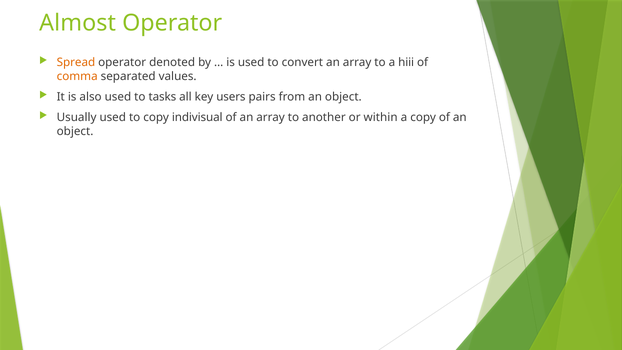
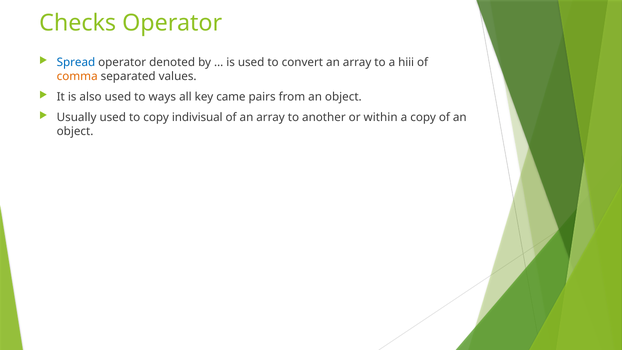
Almost: Almost -> Checks
Spread colour: orange -> blue
tasks: tasks -> ways
users: users -> came
